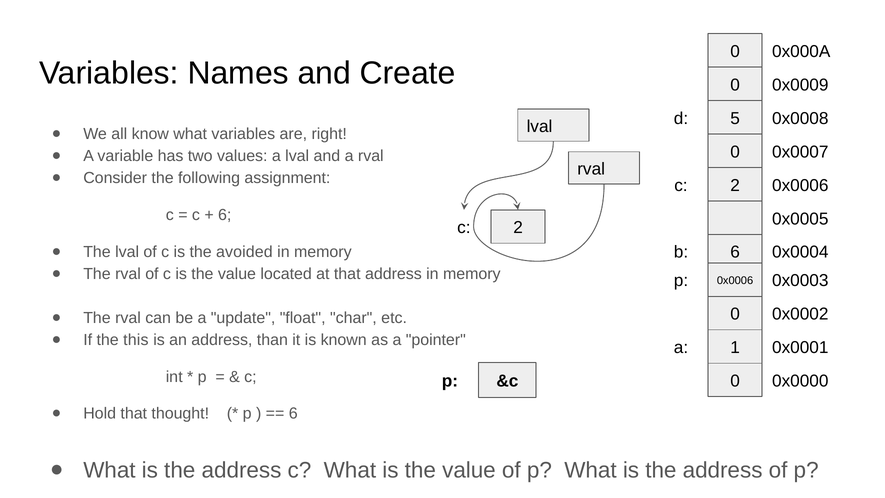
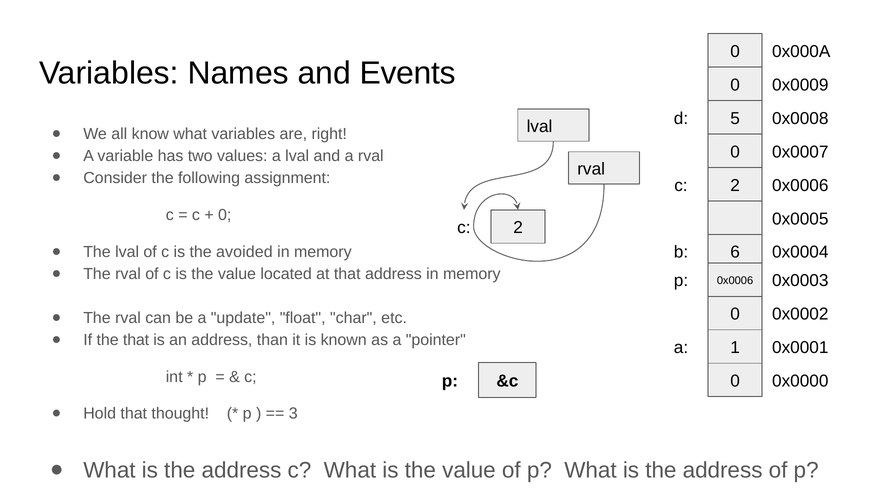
Create: Create -> Events
6 at (225, 215): 6 -> 0
the this: this -> that
6 at (293, 413): 6 -> 3
